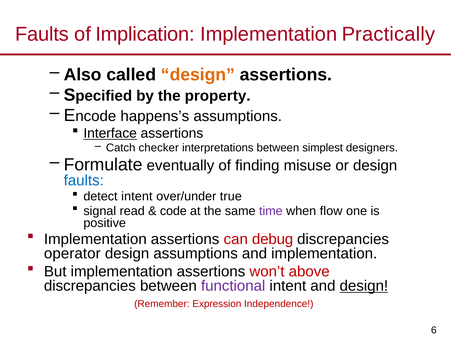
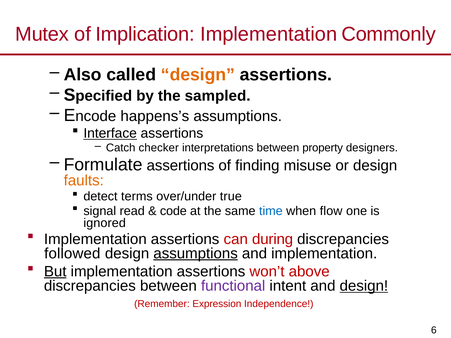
Faults at (42, 34): Faults -> Mutex
Practically: Practically -> Commonly
property: property -> sampled
simplest: simplest -> property
Formulate eventually: eventually -> assertions
faults at (84, 181) colour: blue -> orange
detect intent: intent -> terms
time colour: purple -> blue
positive: positive -> ignored
debug: debug -> during
operator: operator -> followed
assumptions at (196, 254) underline: none -> present
But underline: none -> present
